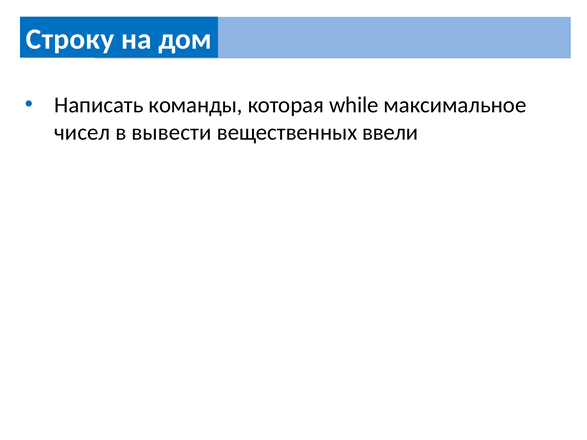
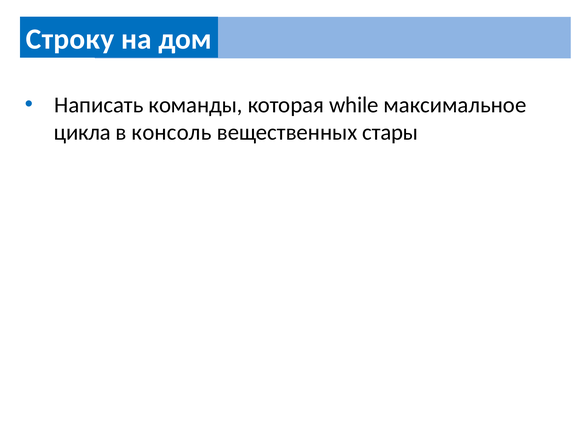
чисел: чисел -> цикла
вывести: вывести -> консоль
ввели: ввели -> стары
